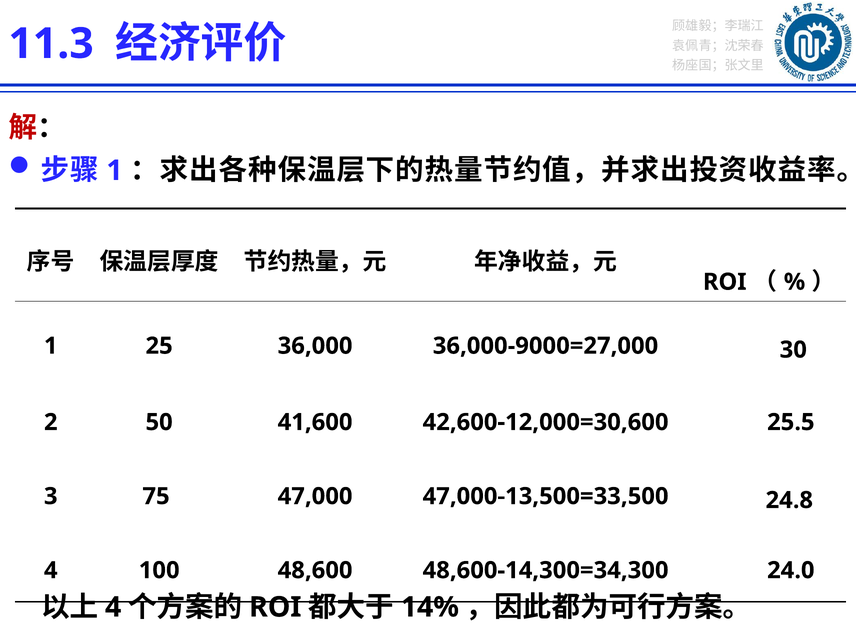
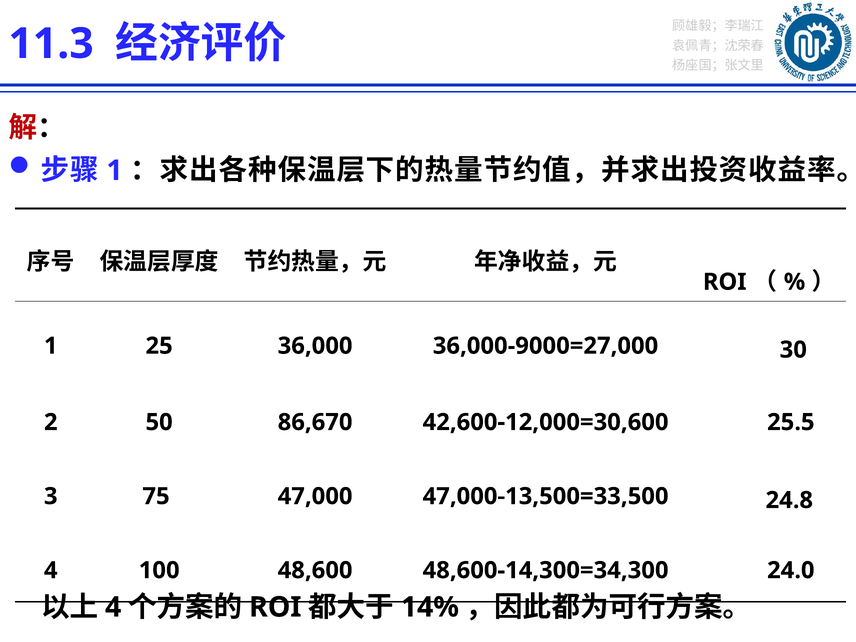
41,600: 41,600 -> 86,670
